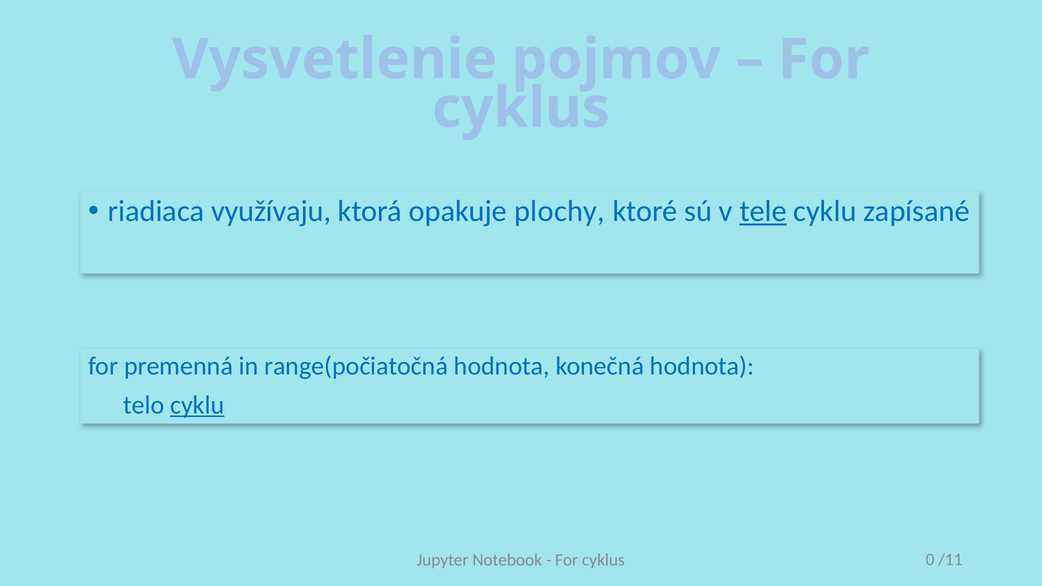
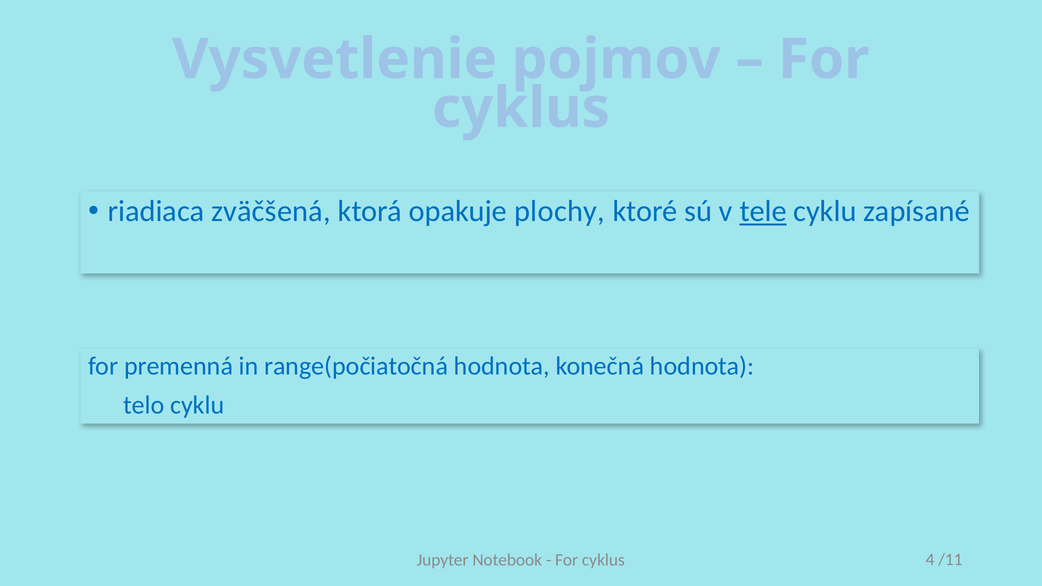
využívaju: využívaju -> zväčšená
cyklu at (197, 405) underline: present -> none
0: 0 -> 4
